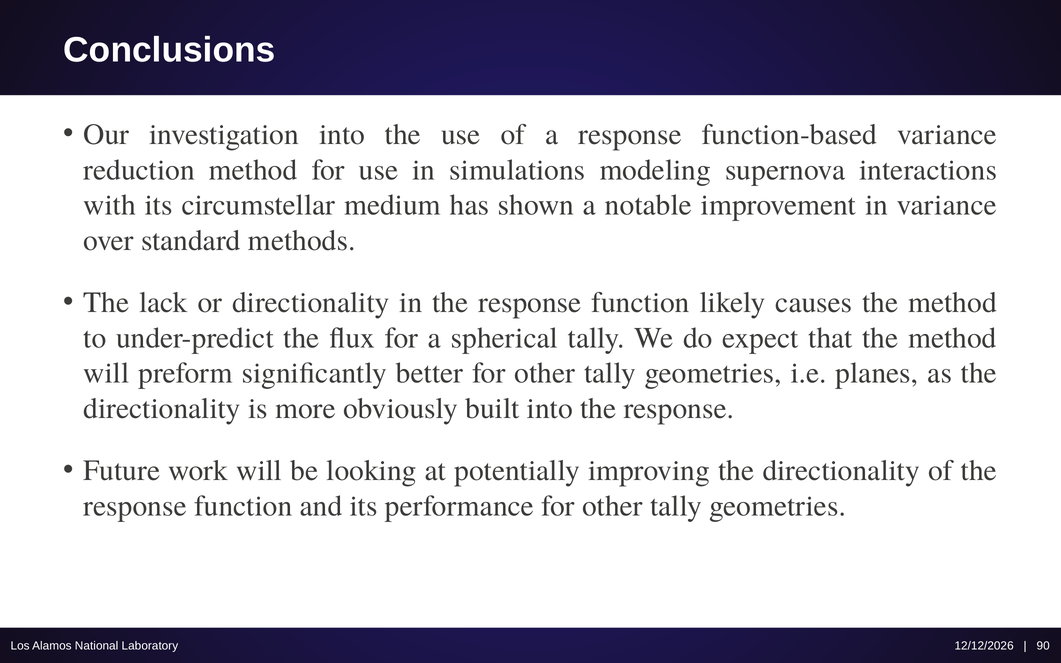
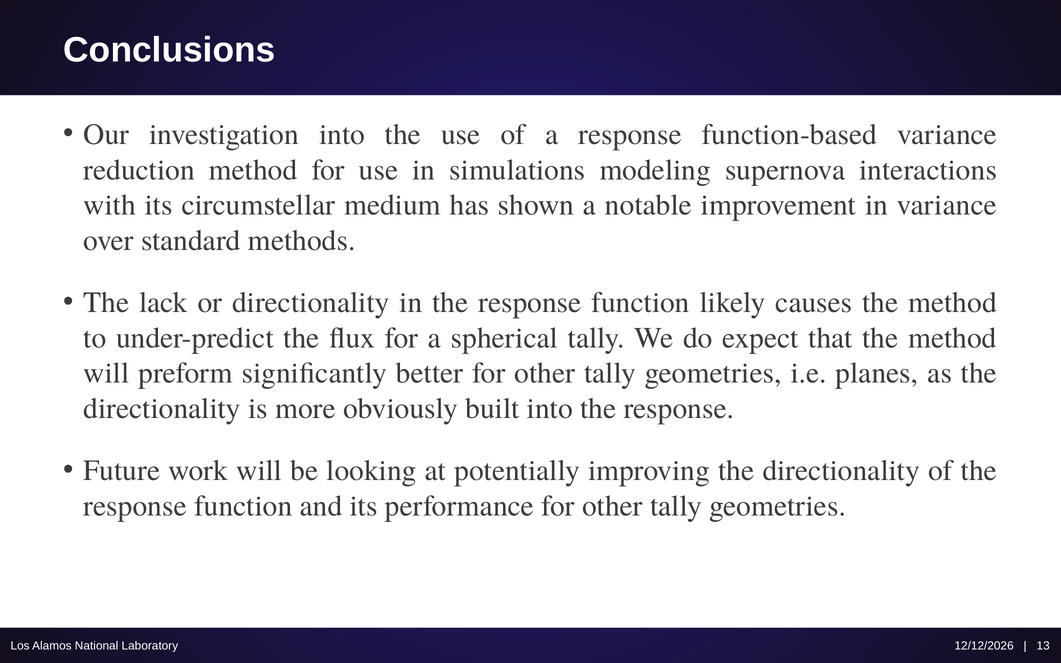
90: 90 -> 13
